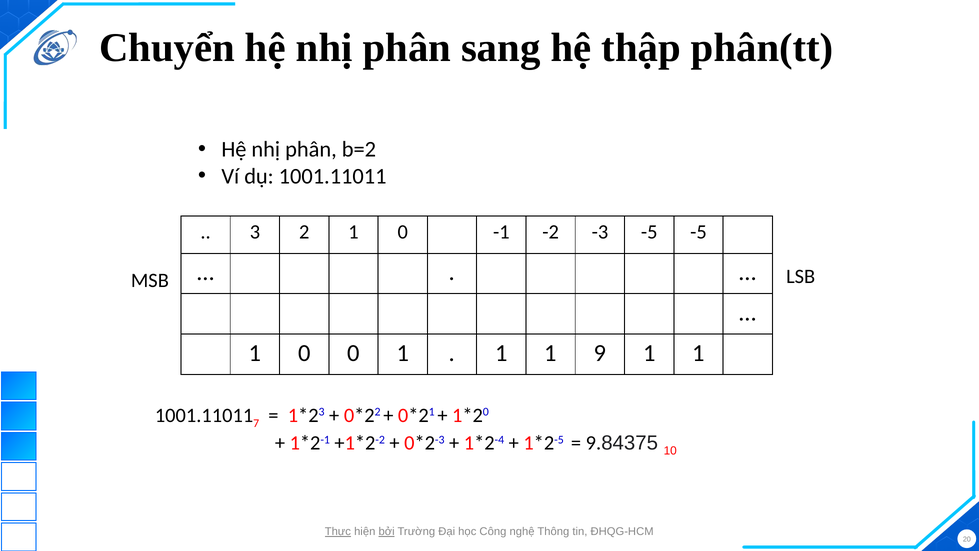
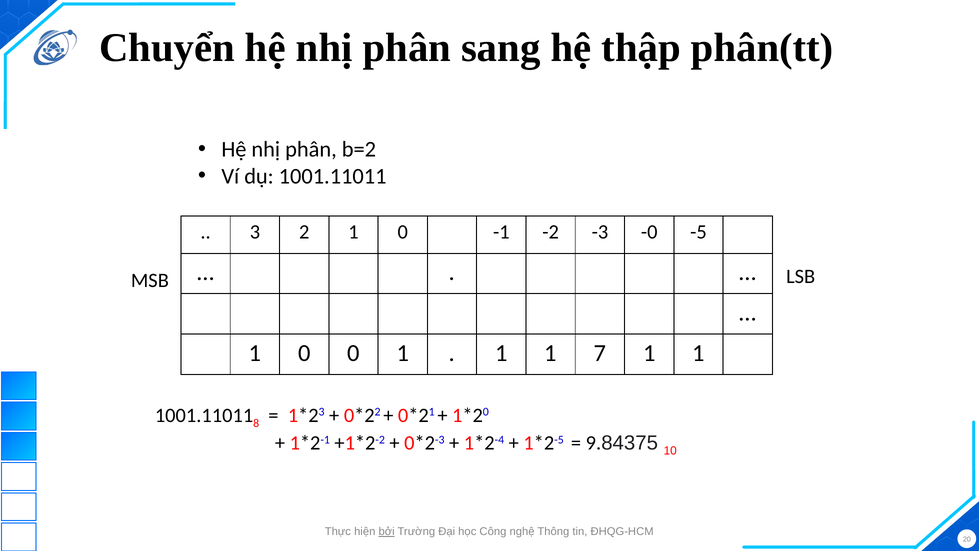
-3 -5: -5 -> -0
9: 9 -> 7
7: 7 -> 8
Thực underline: present -> none
